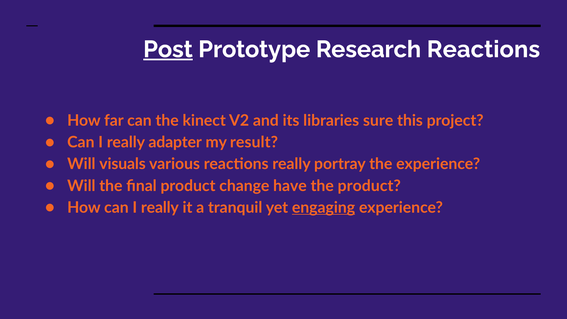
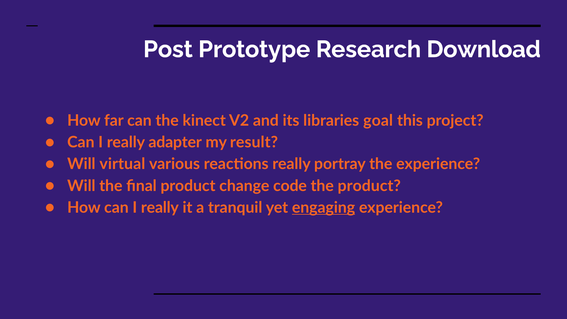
Post underline: present -> none
Research Reactions: Reactions -> Download
sure: sure -> goal
visuals: visuals -> virtual
have: have -> code
